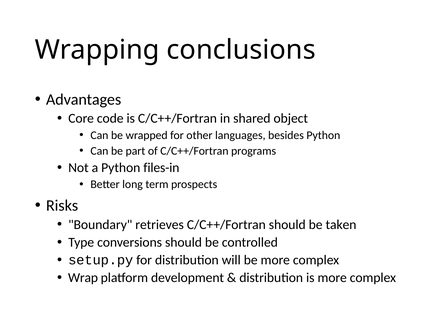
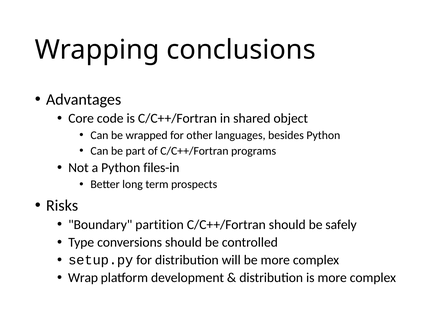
retrieves: retrieves -> partition
taken: taken -> safely
